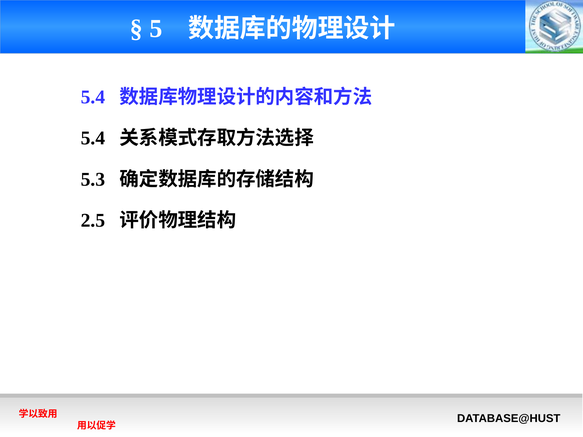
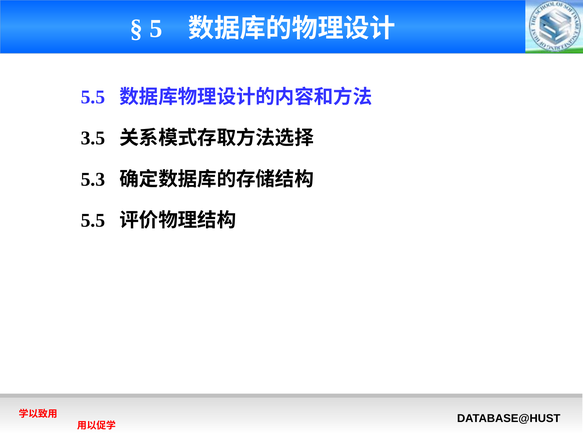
5.4 at (93, 97): 5.4 -> 5.5
5.4 at (93, 138): 5.4 -> 3.5
2.5 at (93, 221): 2.5 -> 5.5
